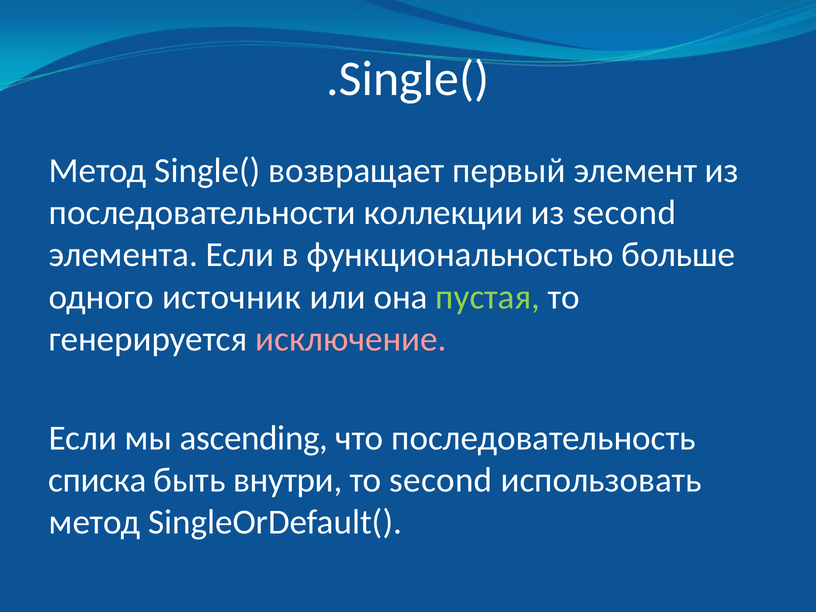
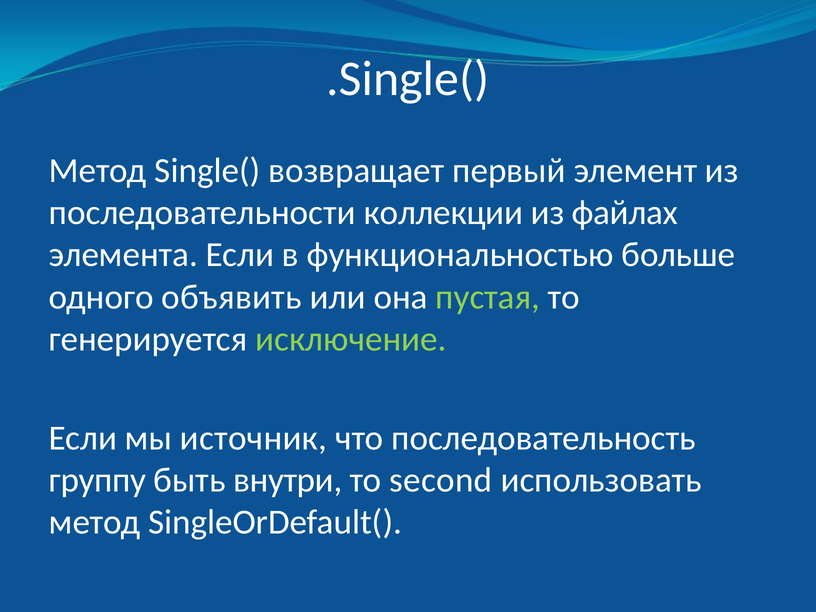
из second: second -> файлах
источник: источник -> объявить
исключение colour: pink -> light green
ascending: ascending -> источник
списка: списка -> группу
